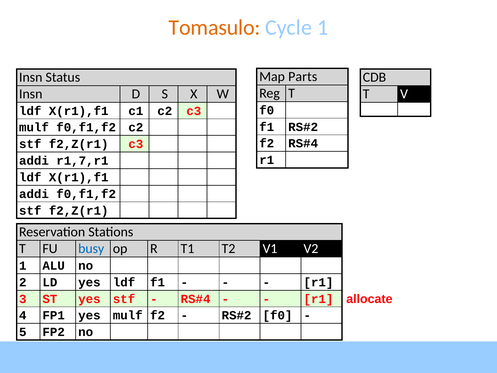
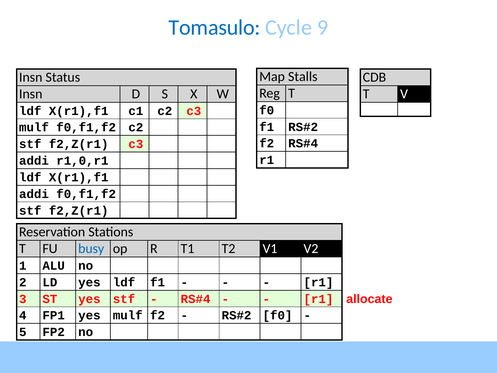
Tomasulo colour: orange -> blue
Cycle 1: 1 -> 9
Parts: Parts -> Stalls
r1,7,r1: r1,7,r1 -> r1,0,r1
